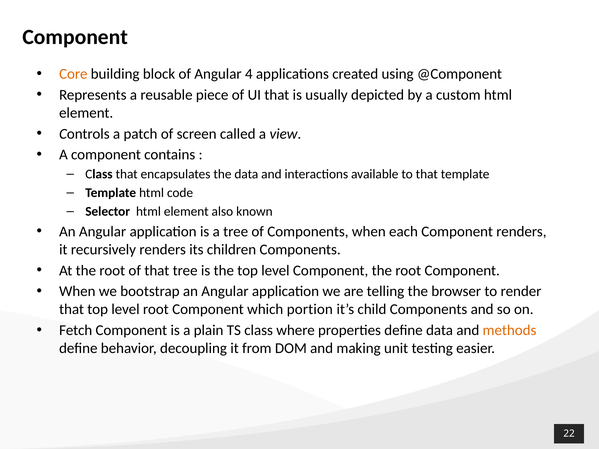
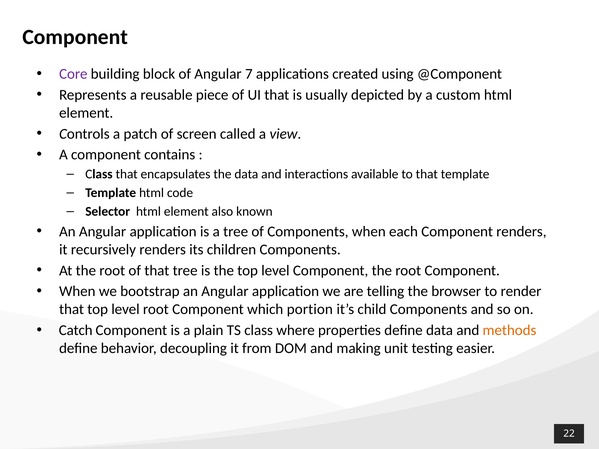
Core colour: orange -> purple
4: 4 -> 7
Fetch: Fetch -> Catch
